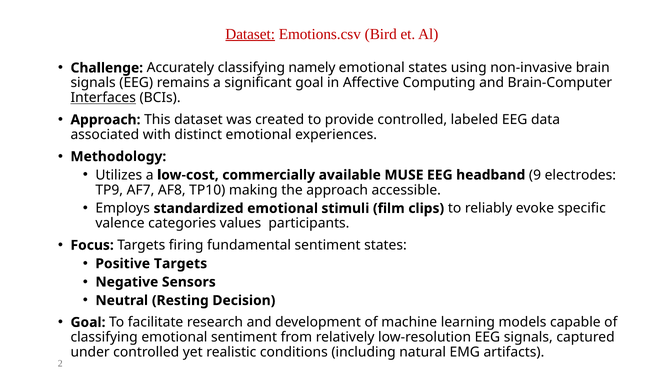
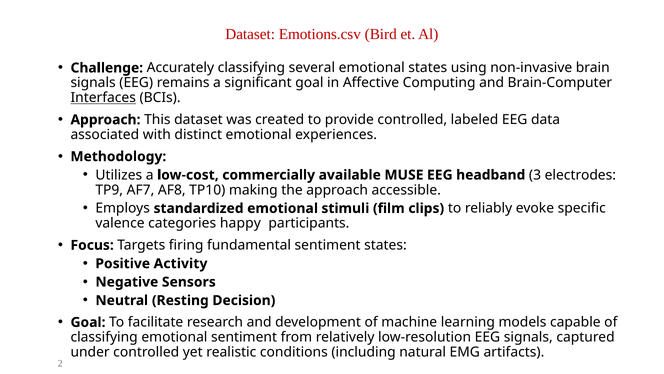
Dataset at (250, 34) underline: present -> none
namely: namely -> several
9: 9 -> 3
values: values -> happy
Positive Targets: Targets -> Activity
